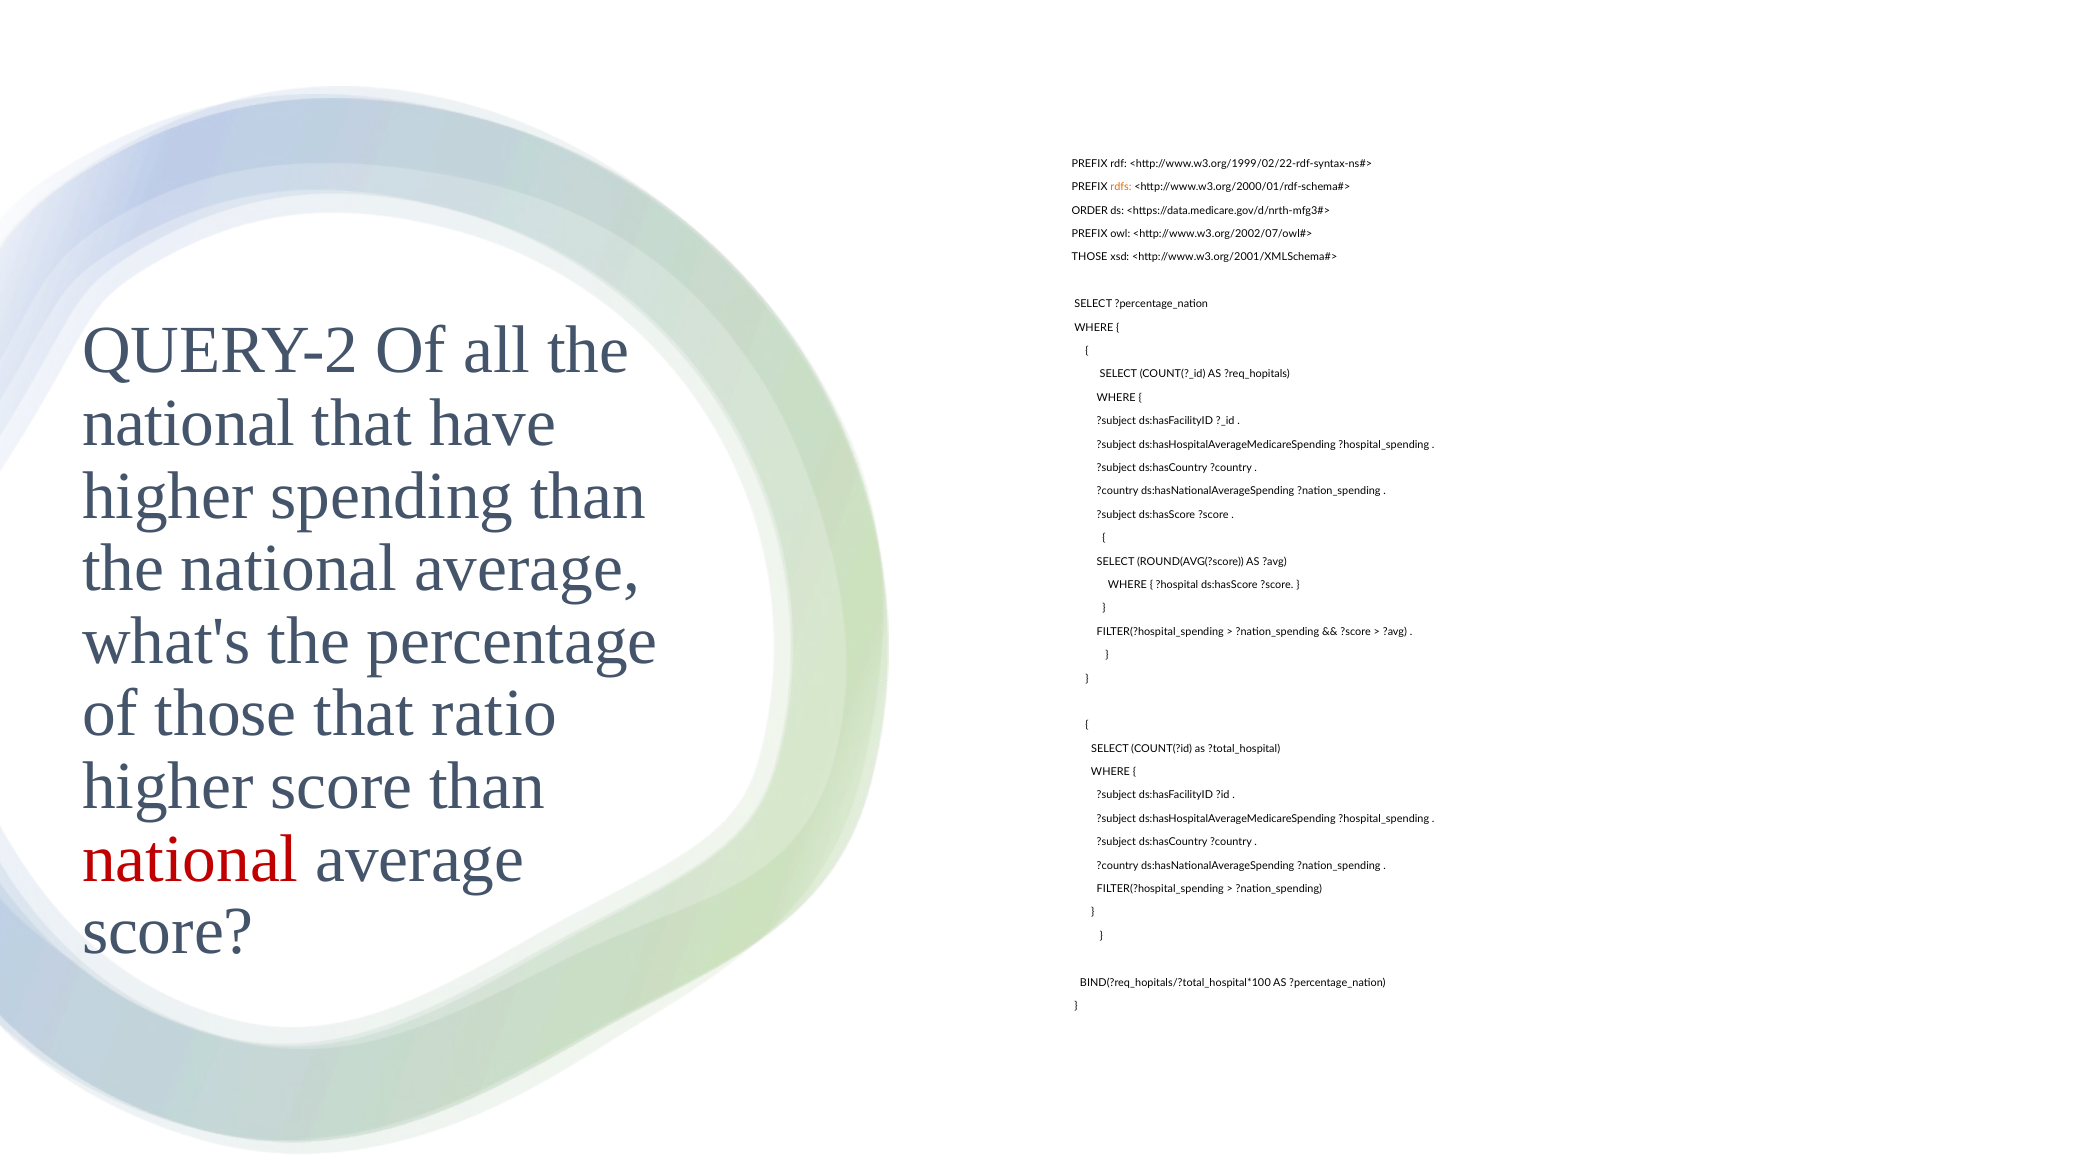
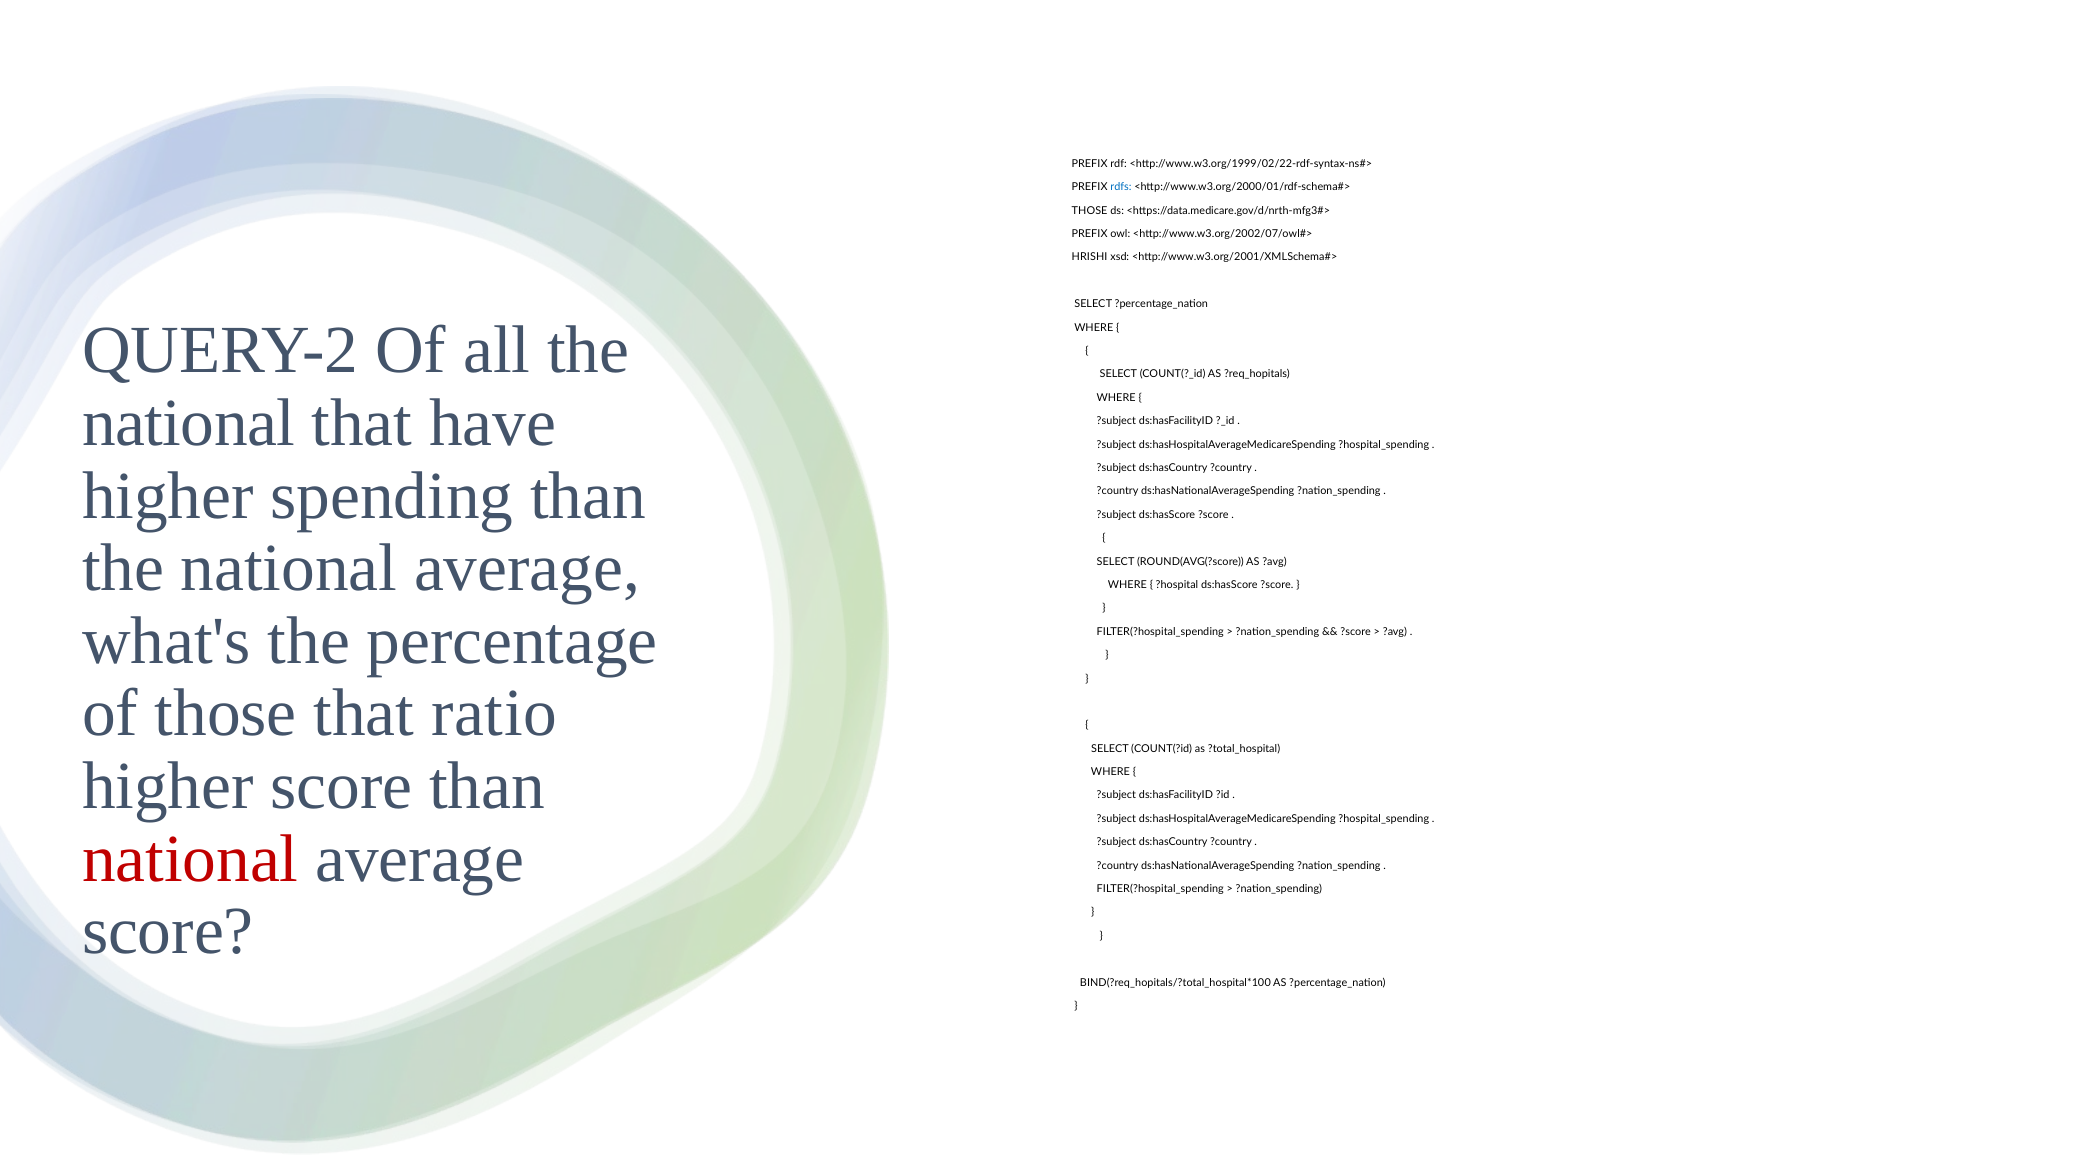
rdfs colour: orange -> blue
ORDER at (1090, 211): ORDER -> THOSE
THOSE at (1090, 257): THOSE -> HRISHI
